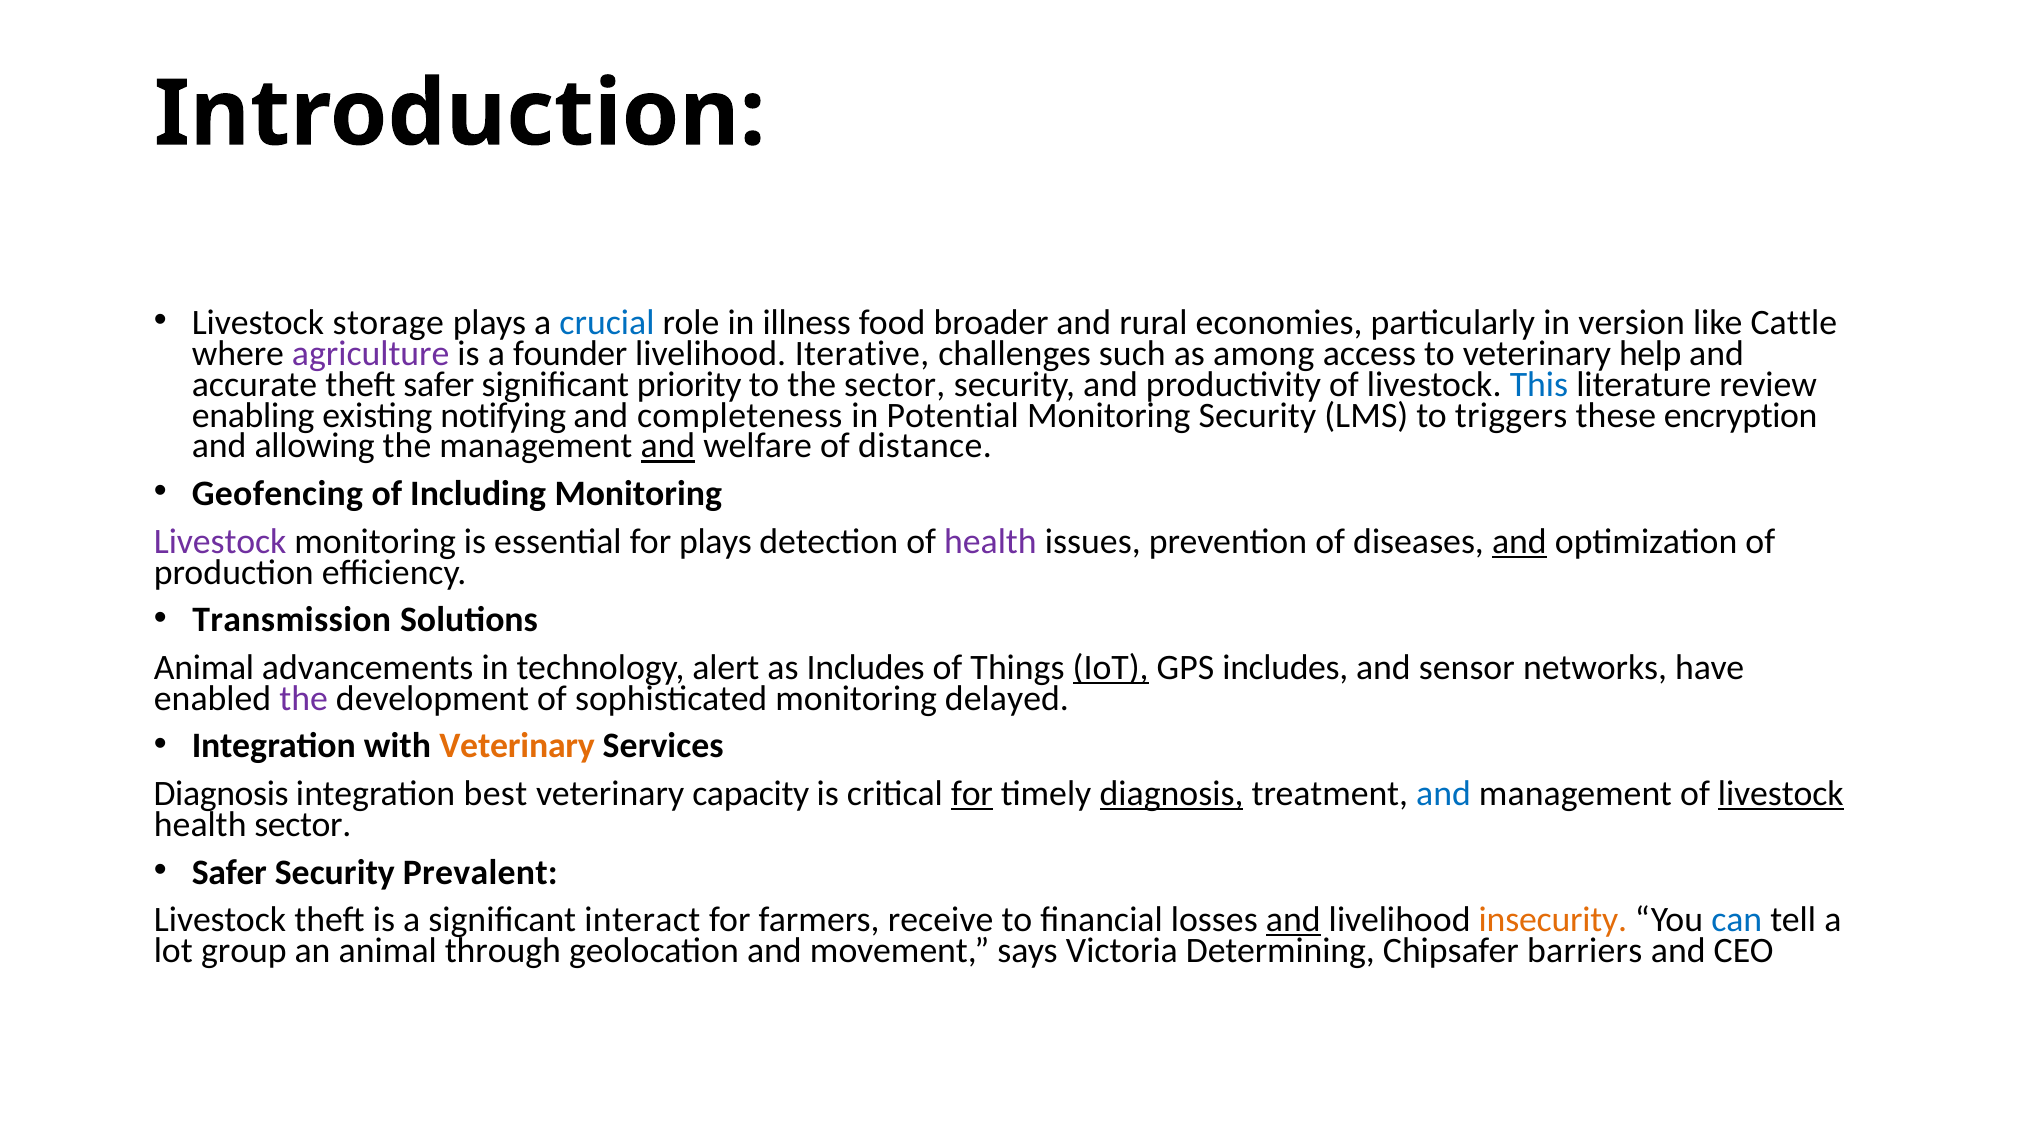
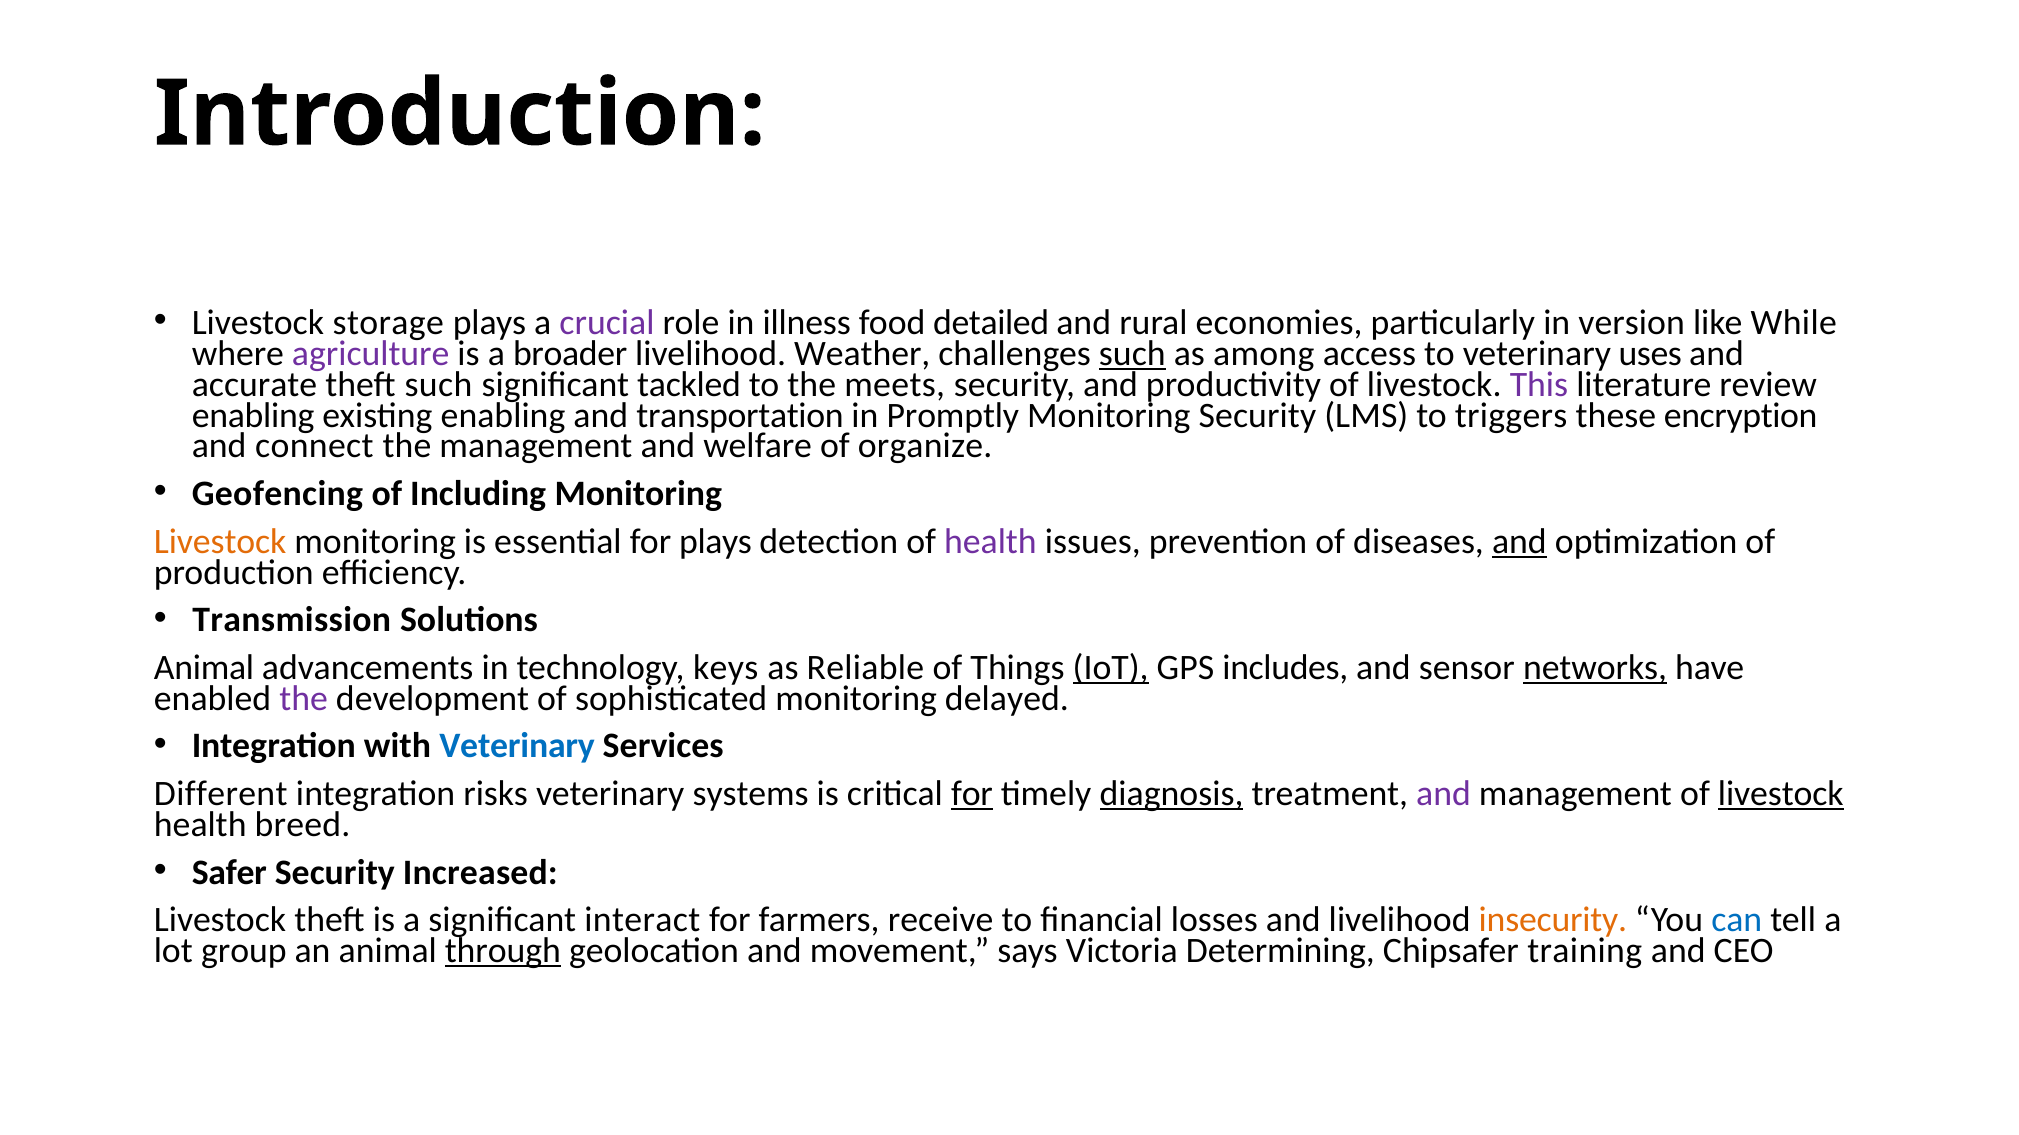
crucial colour: blue -> purple
broader: broader -> detailed
Cattle: Cattle -> While
founder: founder -> broader
Iterative: Iterative -> Weather
such at (1132, 354) underline: none -> present
help: help -> uses
theft safer: safer -> such
priority: priority -> tackled
the sector: sector -> meets
This colour: blue -> purple
existing notifying: notifying -> enabling
completeness: completeness -> transportation
Potential: Potential -> Promptly
allowing: allowing -> connect
and at (668, 446) underline: present -> none
distance: distance -> organize
Livestock at (220, 542) colour: purple -> orange
alert: alert -> keys
as Includes: Includes -> Reliable
networks underline: none -> present
Veterinary at (517, 747) colour: orange -> blue
Diagnosis at (221, 794): Diagnosis -> Different
best: best -> risks
capacity: capacity -> systems
and at (1444, 794) colour: blue -> purple
health sector: sector -> breed
Prevalent: Prevalent -> Increased
and at (1293, 921) underline: present -> none
through underline: none -> present
barriers: barriers -> training
